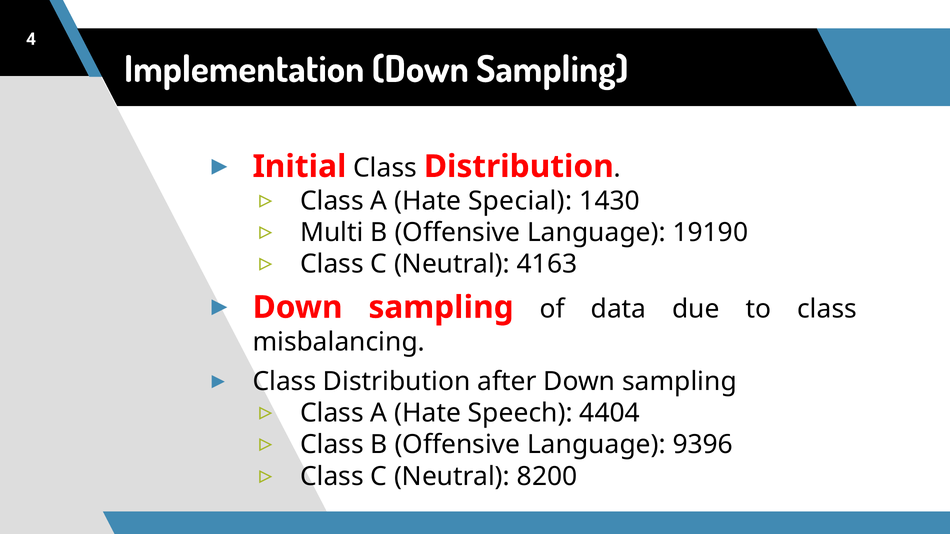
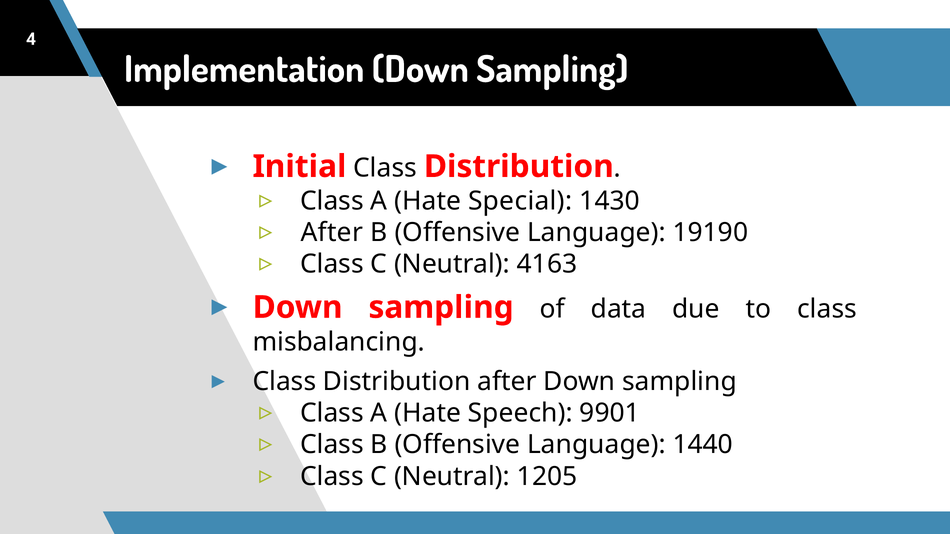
Multi at (332, 233): Multi -> After
4404: 4404 -> 9901
9396: 9396 -> 1440
8200: 8200 -> 1205
